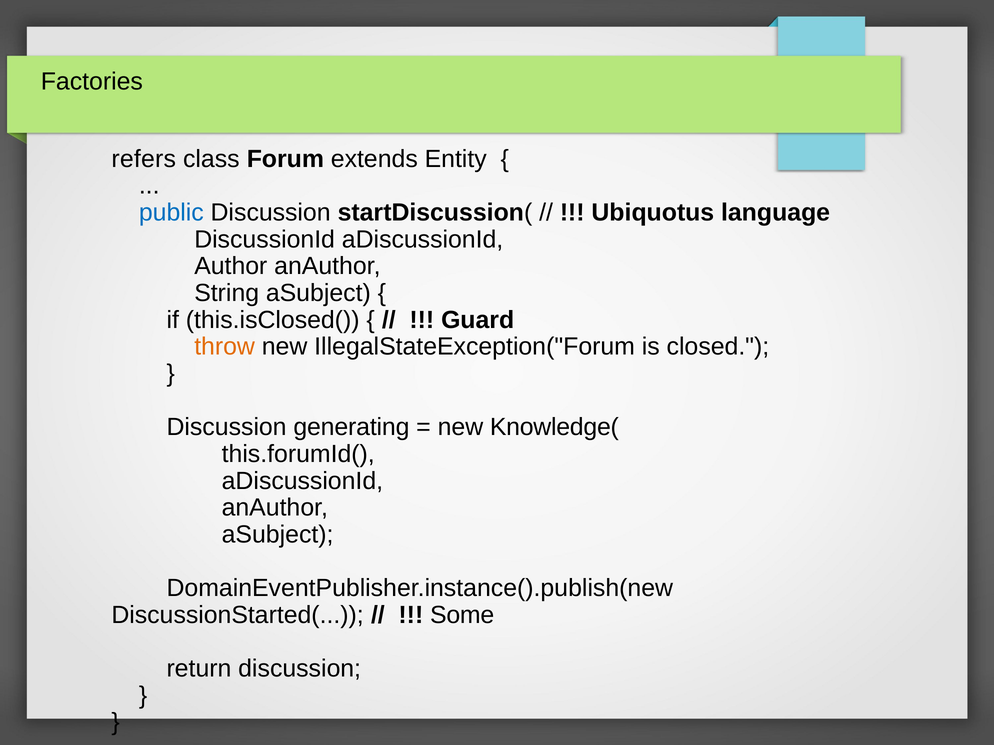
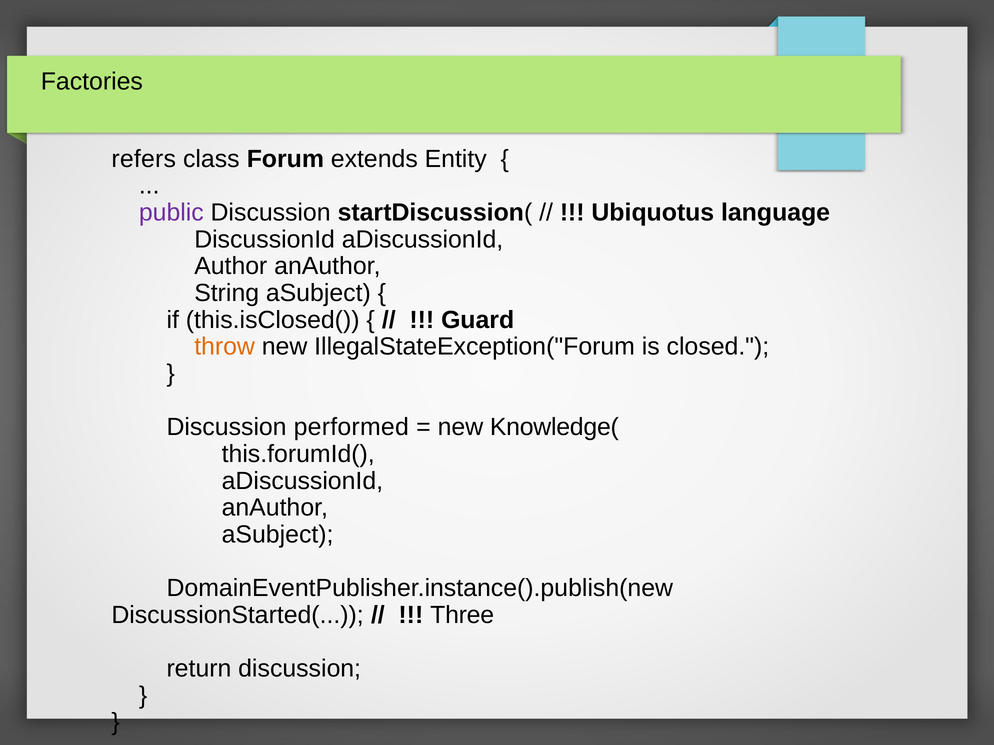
public colour: blue -> purple
generating: generating -> performed
Some: Some -> Three
